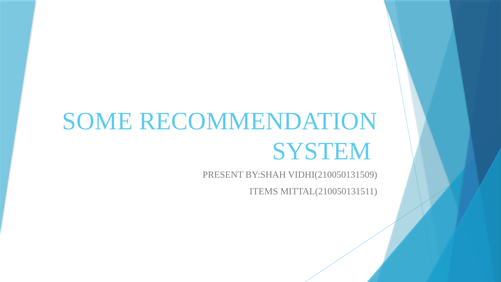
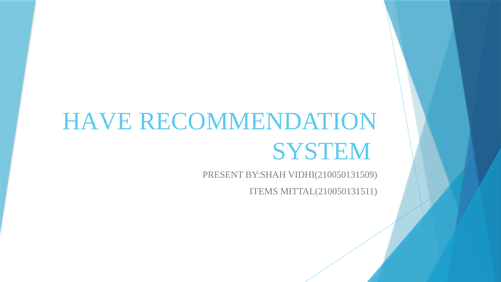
SOME: SOME -> HAVE
